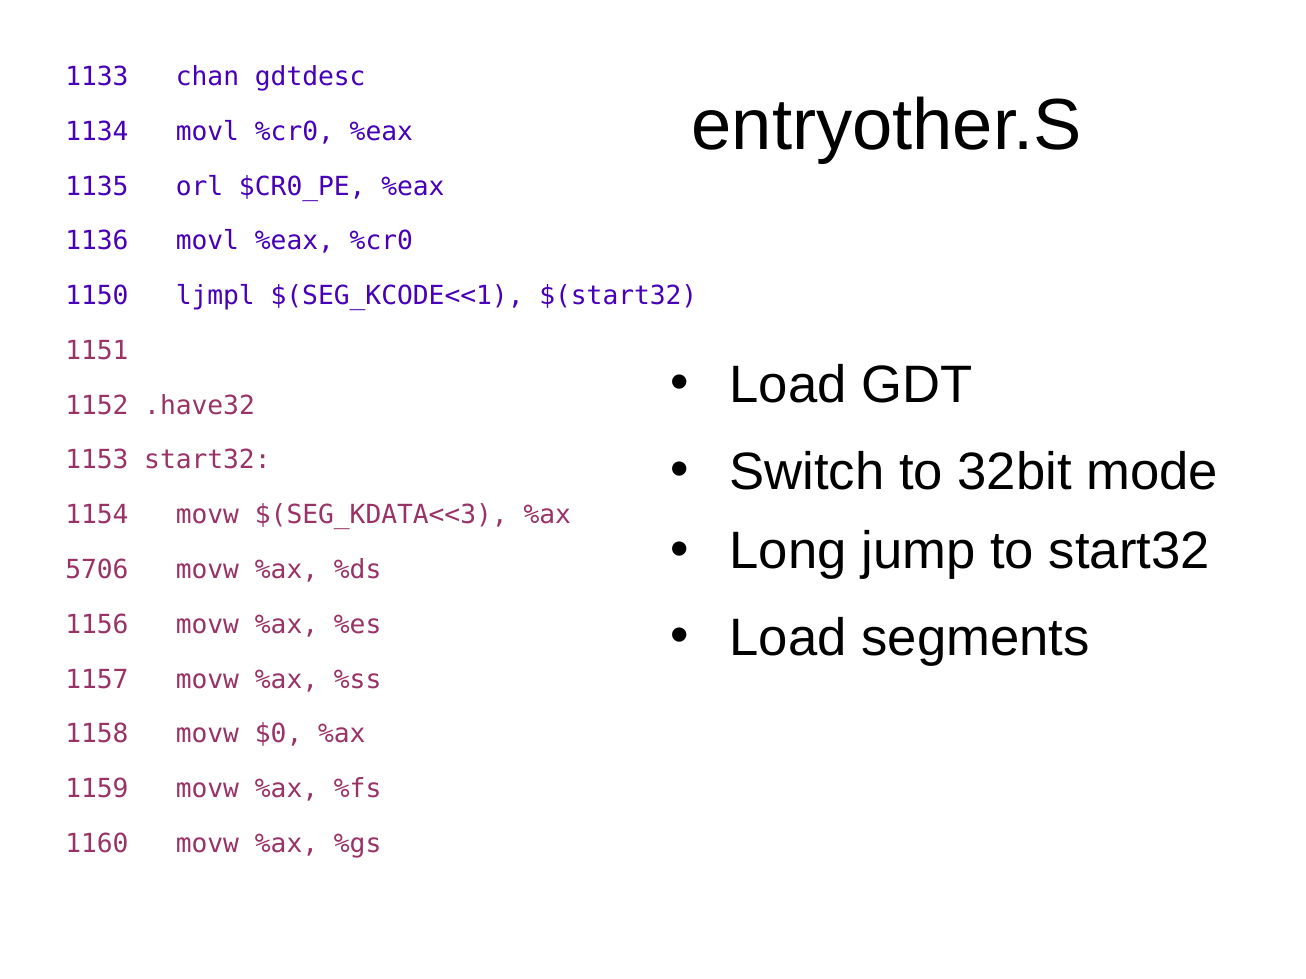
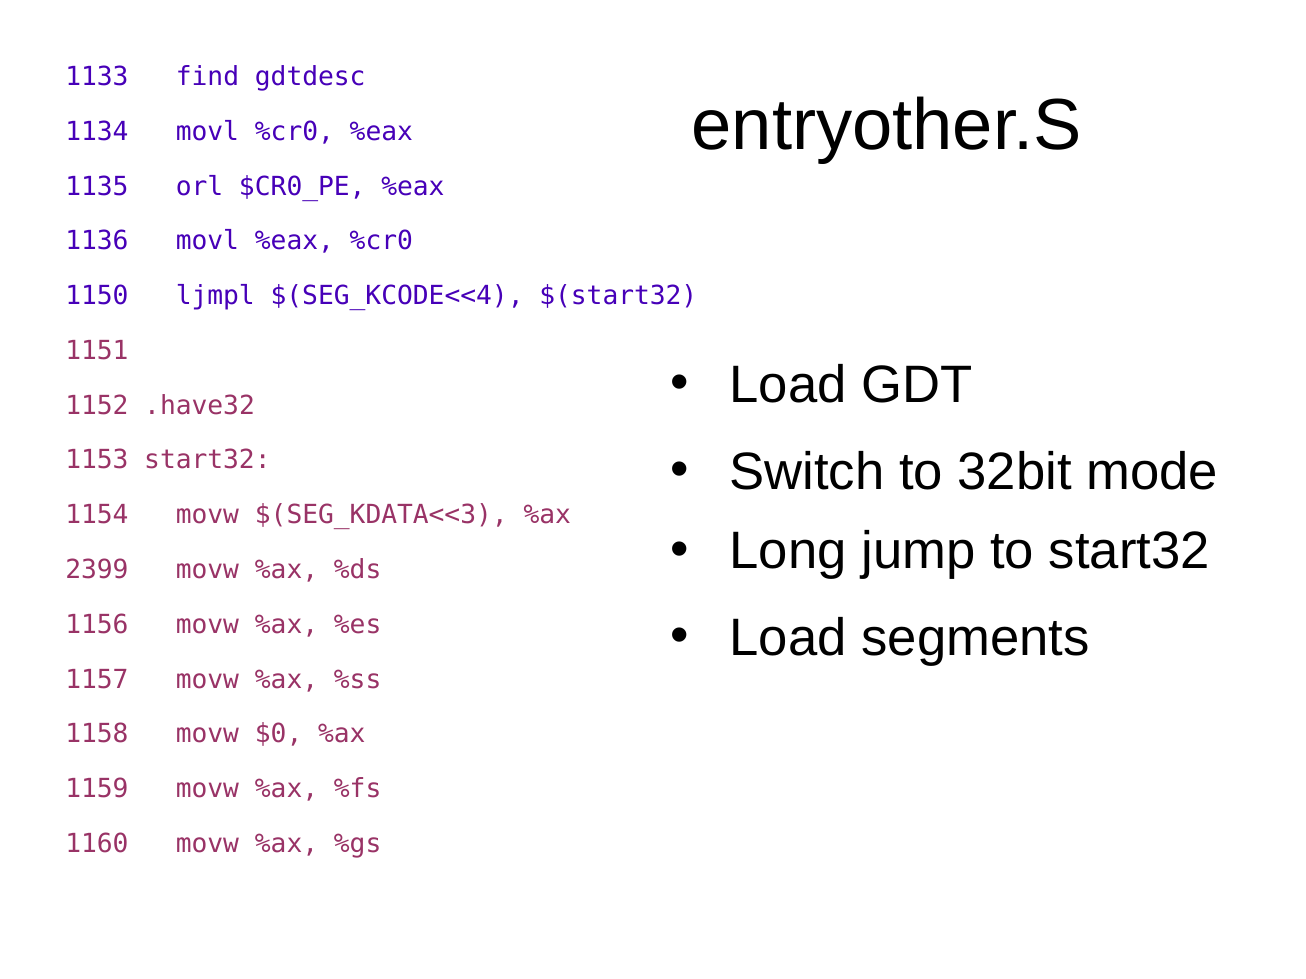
chan: chan -> find
$(SEG_KCODE<<1: $(SEG_KCODE<<1 -> $(SEG_KCODE<<4
5706: 5706 -> 2399
